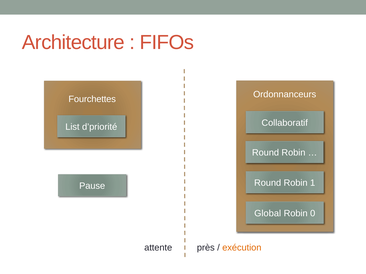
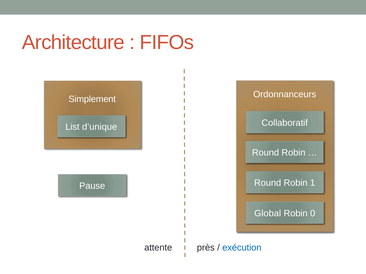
Fourchettes: Fourchettes -> Simplement
d’priorité: d’priorité -> d’unique
exécution colour: orange -> blue
